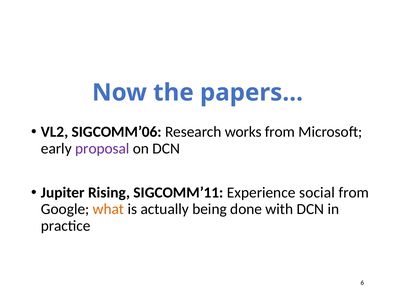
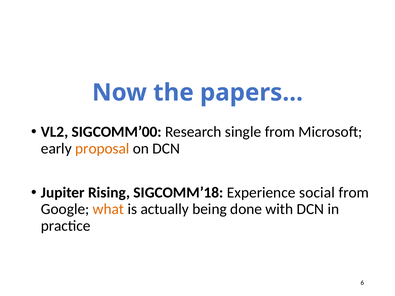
SIGCOMM’06: SIGCOMM’06 -> SIGCOMM’00
works: works -> single
proposal colour: purple -> orange
SIGCOMM’11: SIGCOMM’11 -> SIGCOMM’18
